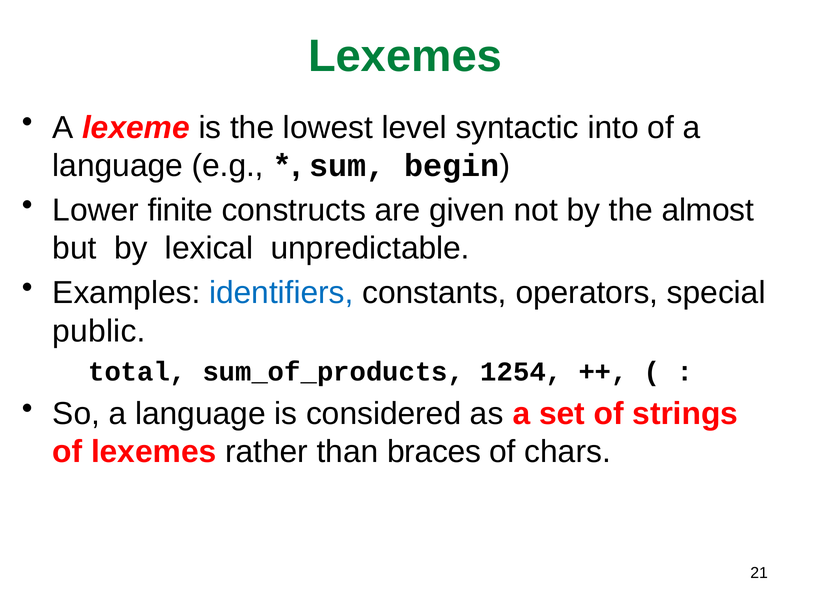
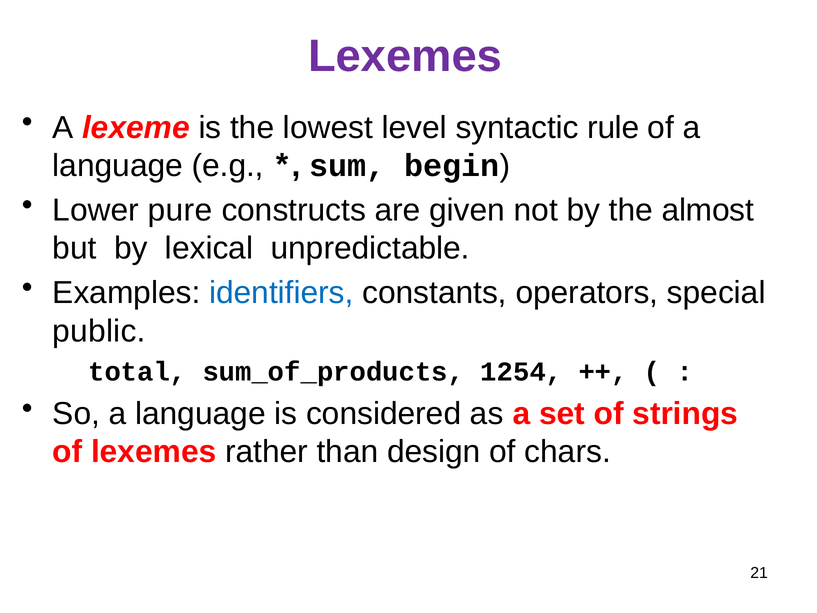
Lexemes at (405, 56) colour: green -> purple
into: into -> rule
finite: finite -> pure
braces: braces -> design
